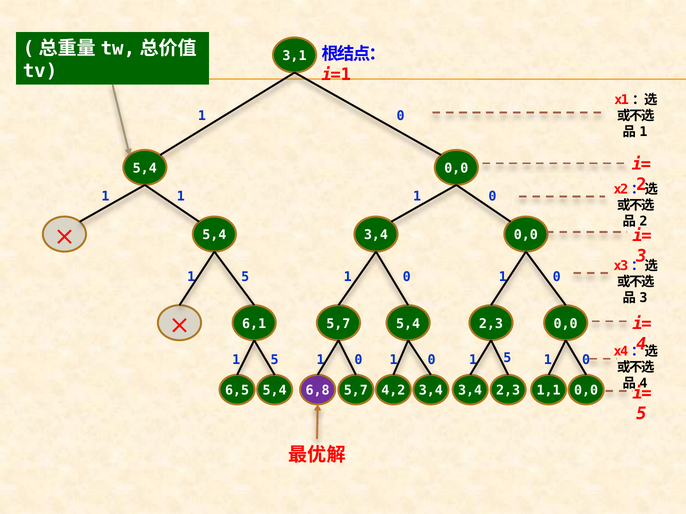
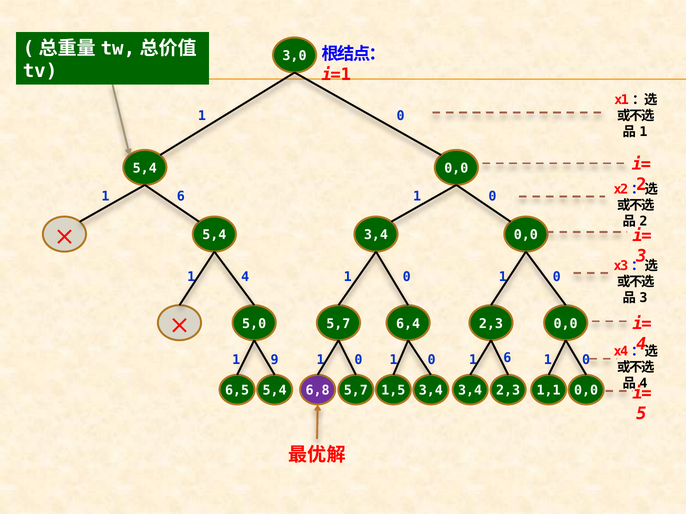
3,1: 3,1 -> 3,0
1 at (181, 197): 1 -> 6
5 at (245, 277): 5 -> 4
6,1: 6,1 -> 5,0
5,4 at (408, 324): 5,4 -> 6,4
5 at (275, 360): 5 -> 9
5 at (507, 358): 5 -> 6
4,2: 4,2 -> 1,5
